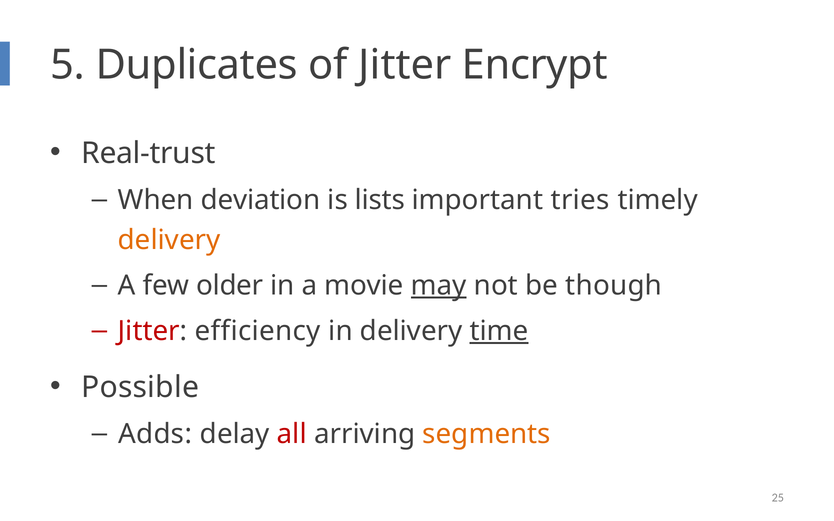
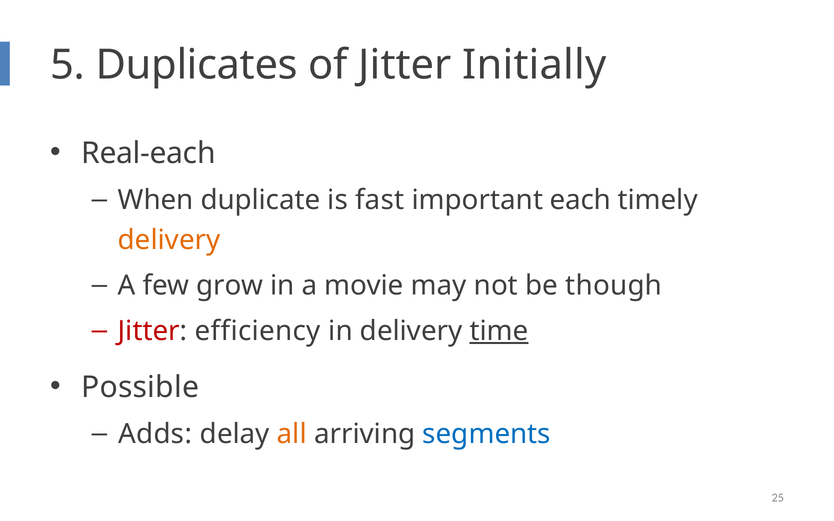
Encrypt: Encrypt -> Initially
Real-trust: Real-trust -> Real-each
deviation: deviation -> duplicate
lists: lists -> fast
tries: tries -> each
older: older -> grow
may underline: present -> none
all colour: red -> orange
segments colour: orange -> blue
